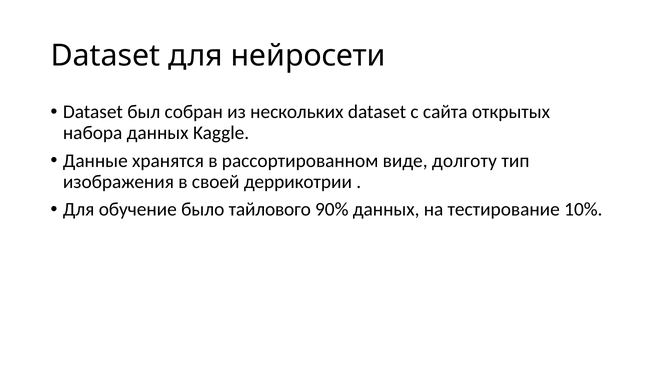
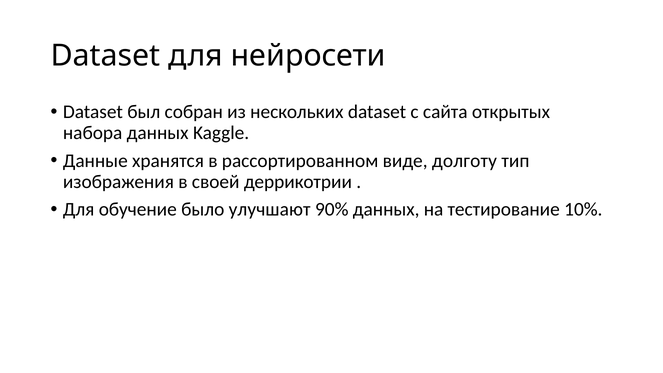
тайлового: тайлового -> улучшают
